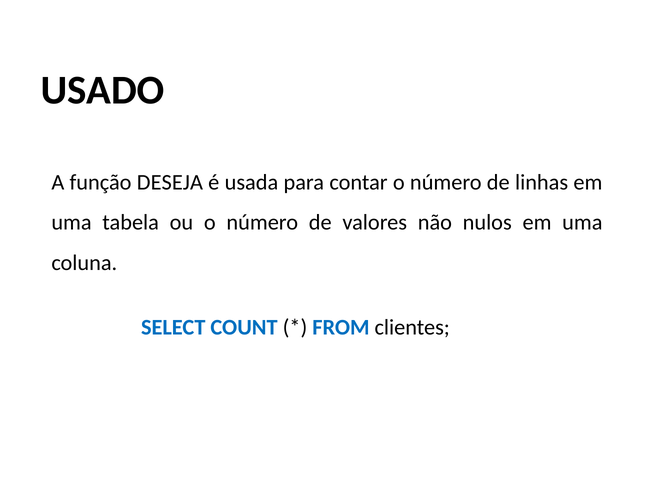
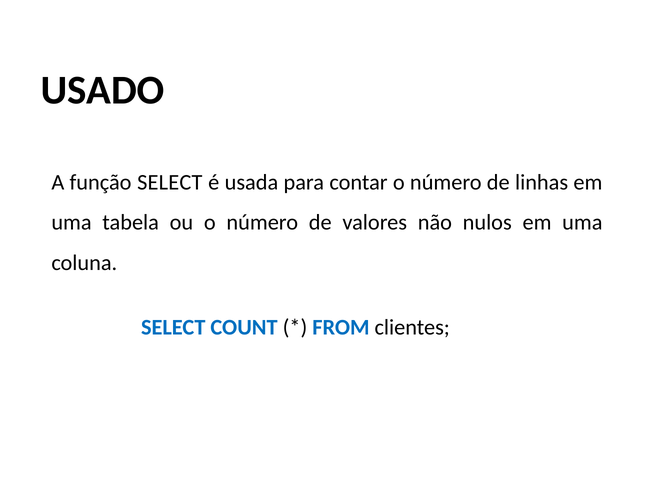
função DESEJA: DESEJA -> SELECT
